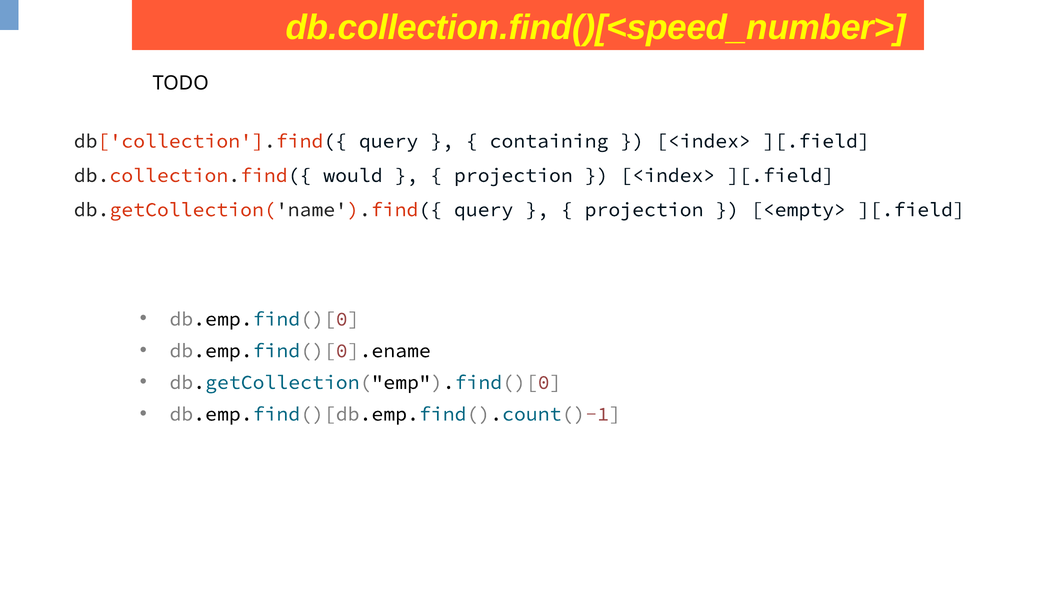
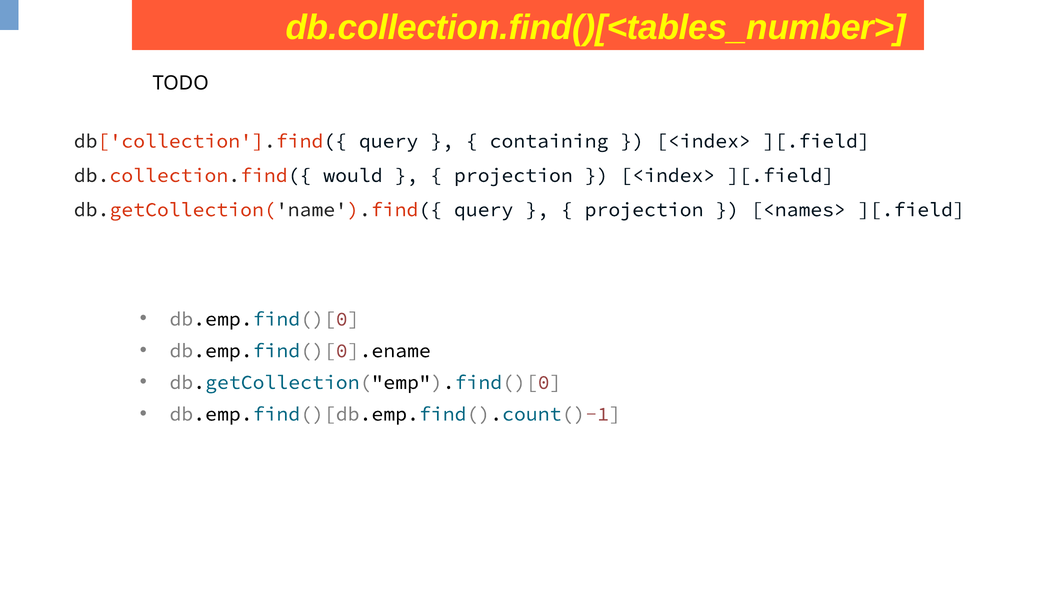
db.collection.find()[<speed_number>: db.collection.find()[<speed_number> -> db.collection.find()[<tables_number>
<empty>: <empty> -> <names>
